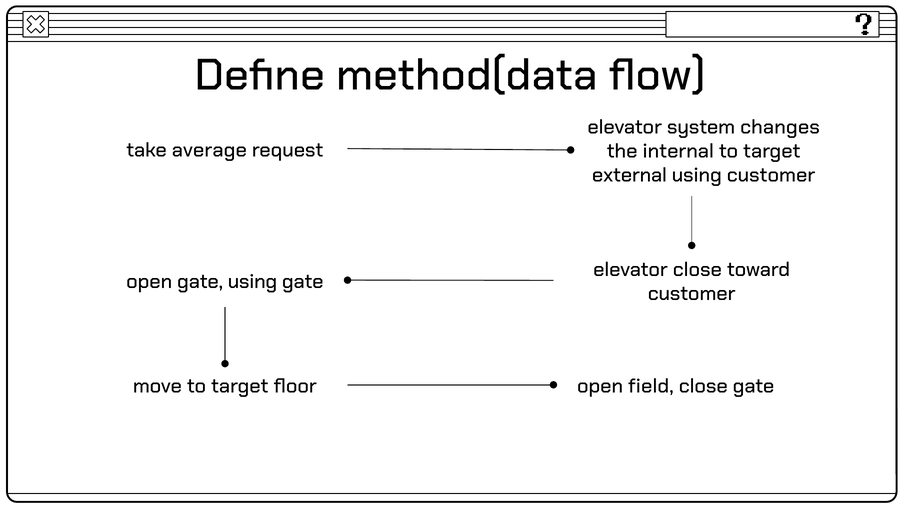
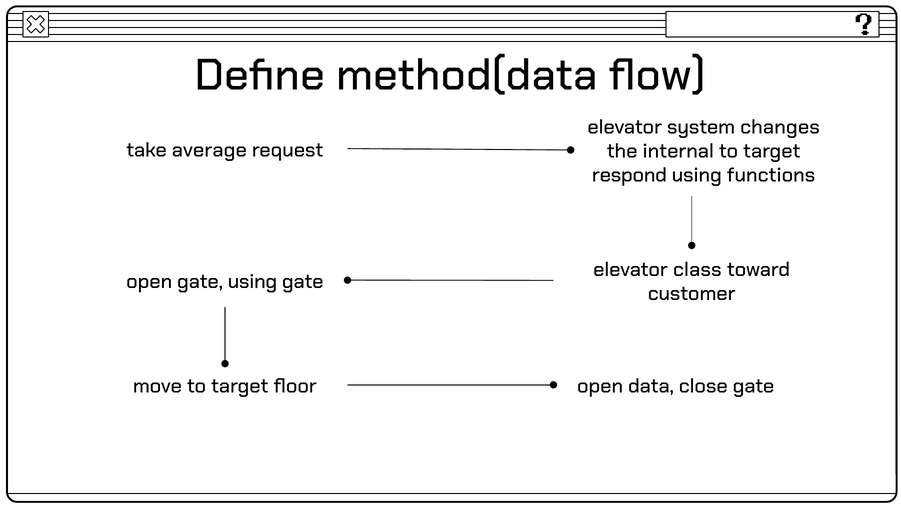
external: external -> respond
using customer: customer -> functions
elevator close: close -> class
field: field -> data
